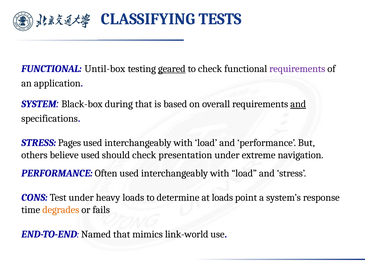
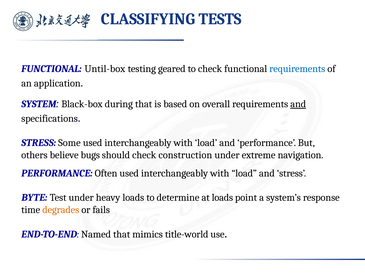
geared underline: present -> none
requirements at (297, 69) colour: purple -> blue
Pages: Pages -> Some
believe used: used -> bugs
presentation: presentation -> construction
CONS: CONS -> BYTE
link-world: link-world -> title-world
